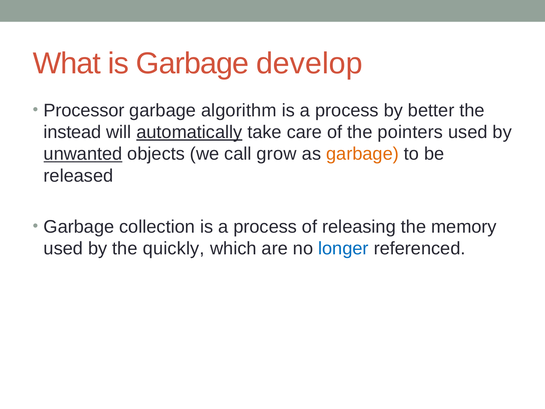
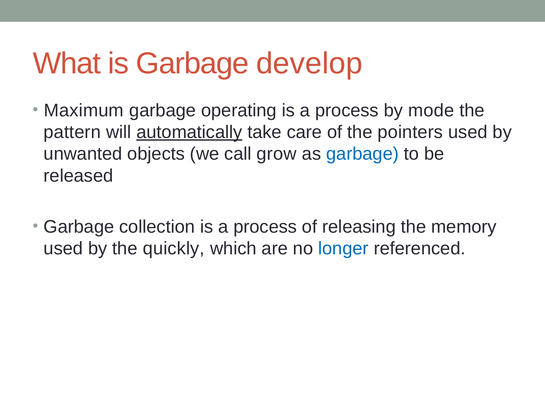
Processor: Processor -> Maximum
algorithm: algorithm -> operating
better: better -> mode
instead: instead -> pattern
unwanted underline: present -> none
garbage at (363, 154) colour: orange -> blue
